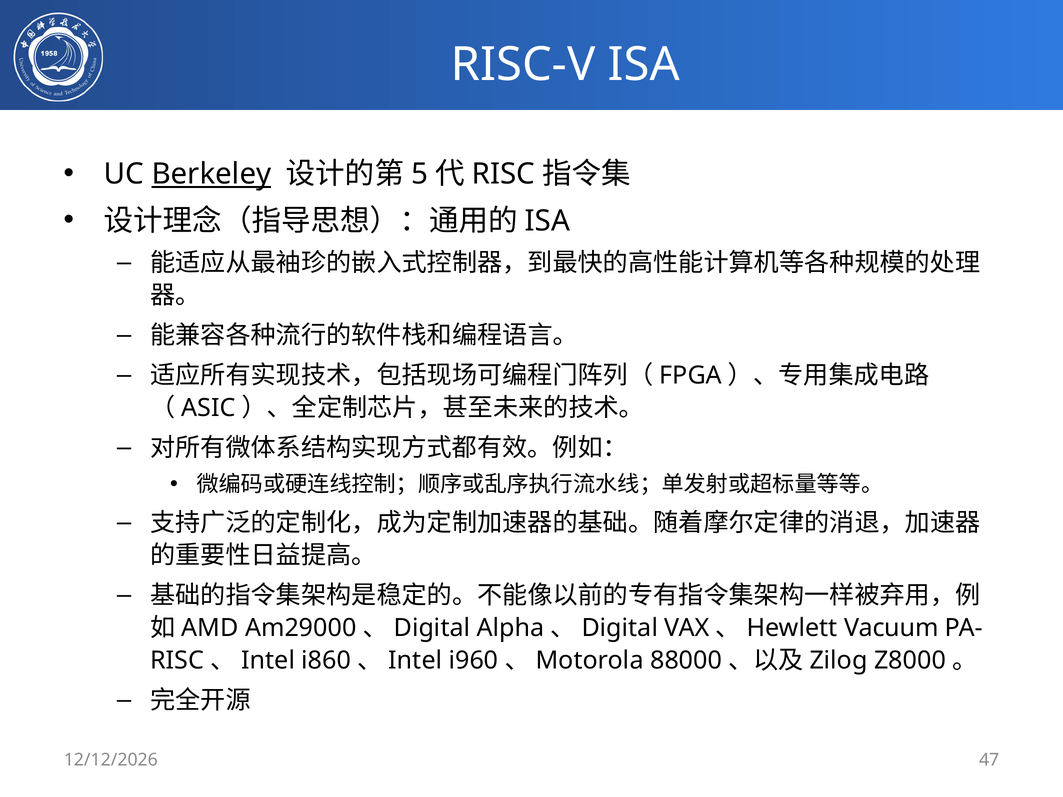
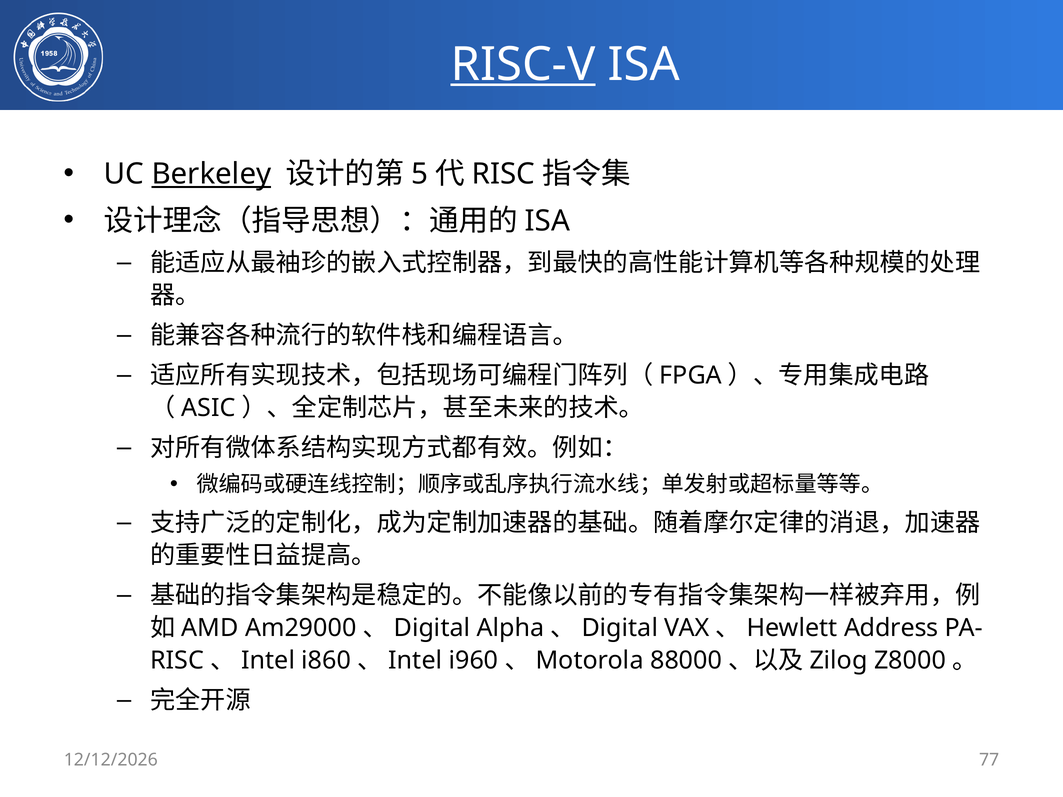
RISC-V underline: none -> present
Vacuum: Vacuum -> Address
47: 47 -> 77
